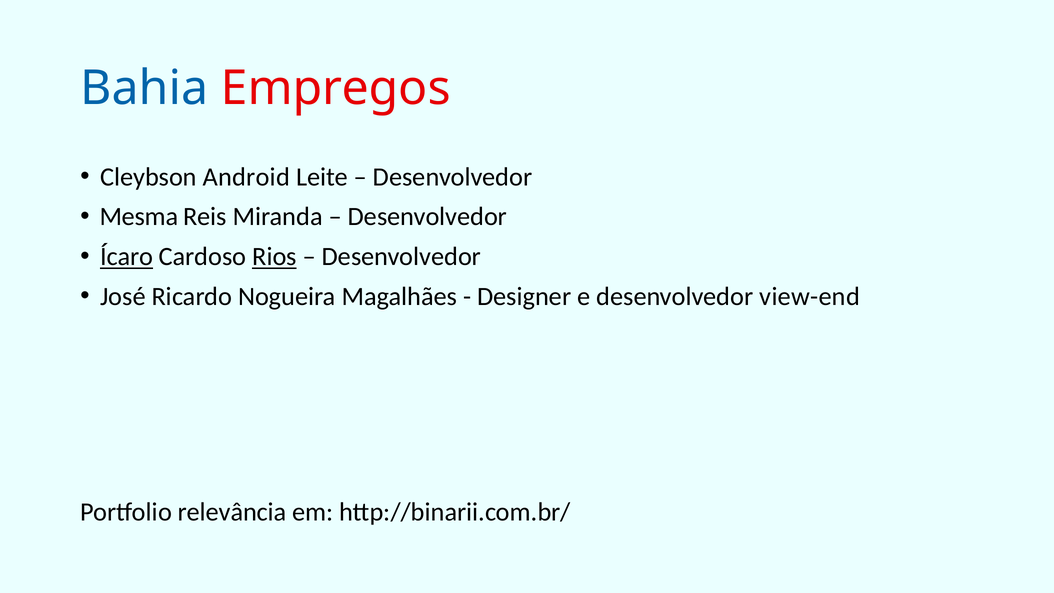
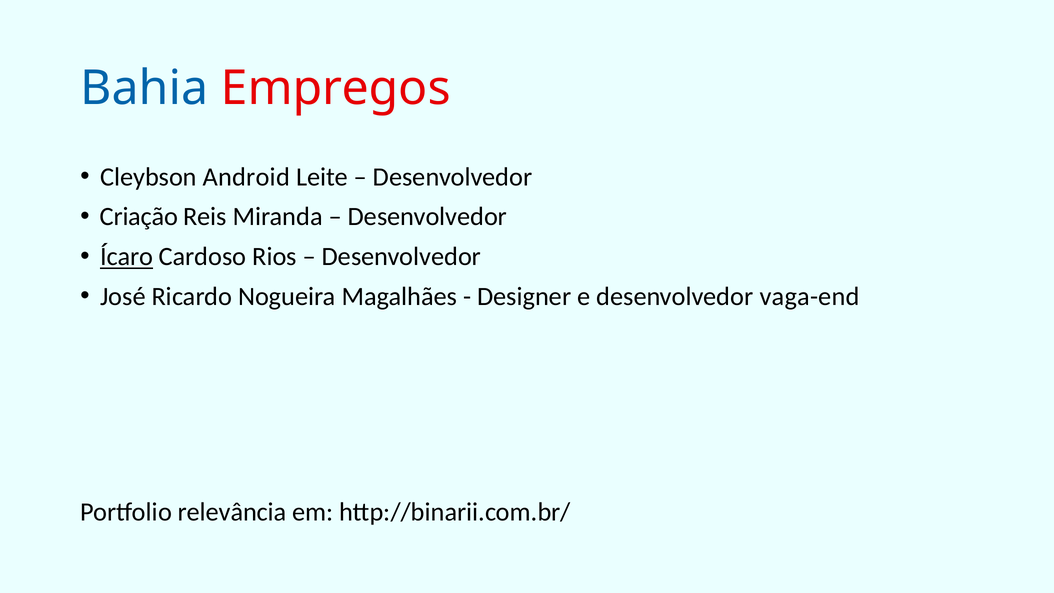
Mesma: Mesma -> Criação
Rios underline: present -> none
view-end: view-end -> vaga-end
